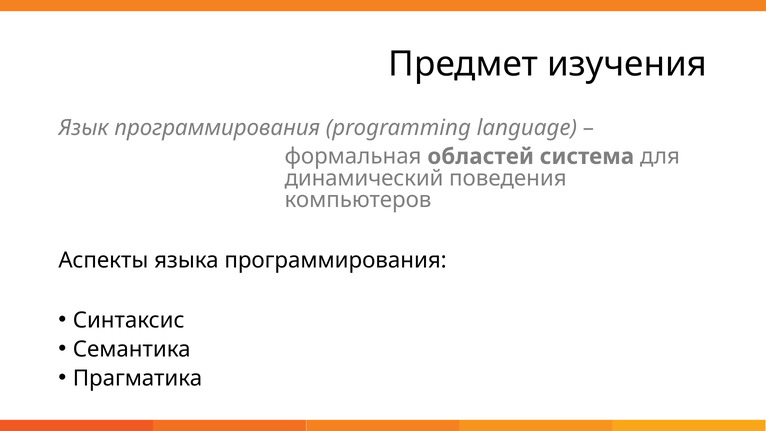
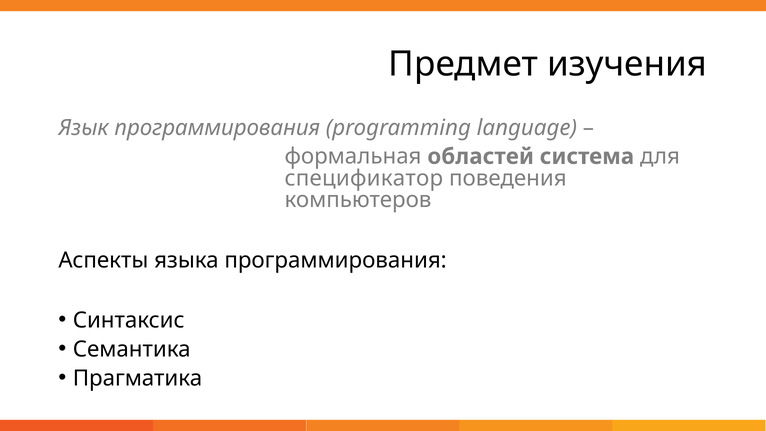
динамический: динамический -> спецификатор
